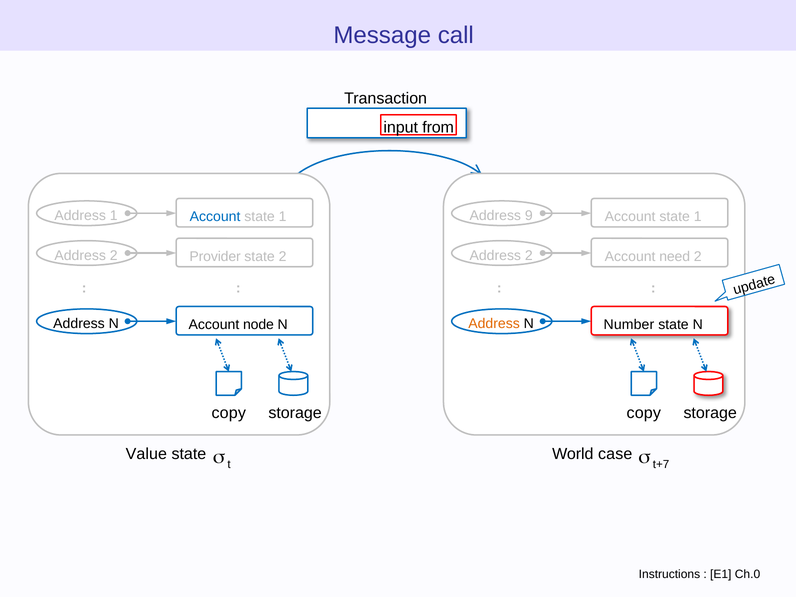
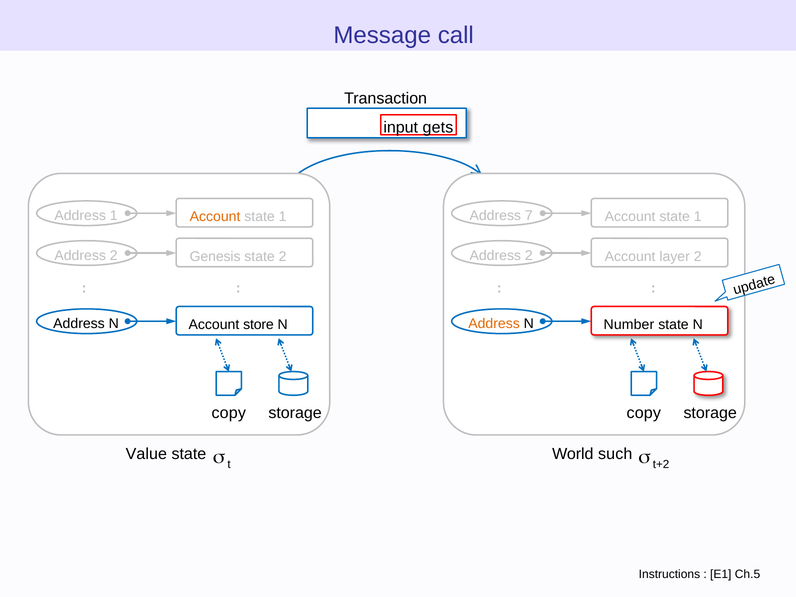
from: from -> gets
Account at (215, 217) colour: blue -> orange
9: 9 -> 7
Provider: Provider -> Genesis
need: need -> layer
node: node -> store
case: case -> such
t+7: t+7 -> t+2
Ch.0: Ch.0 -> Ch.5
